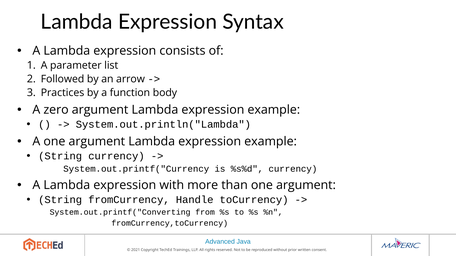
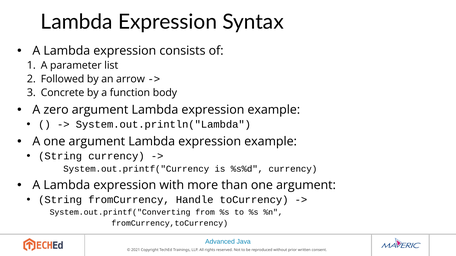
Practices: Practices -> Concrete
